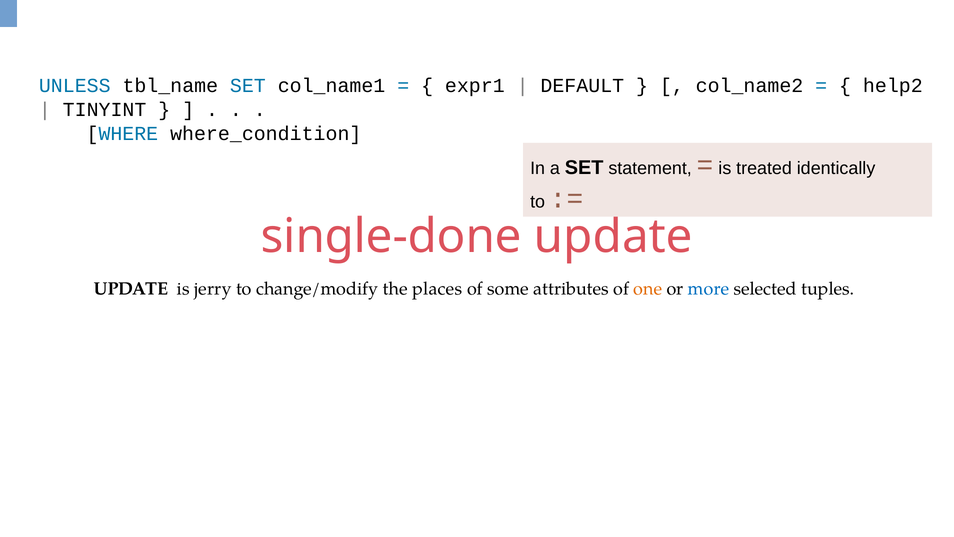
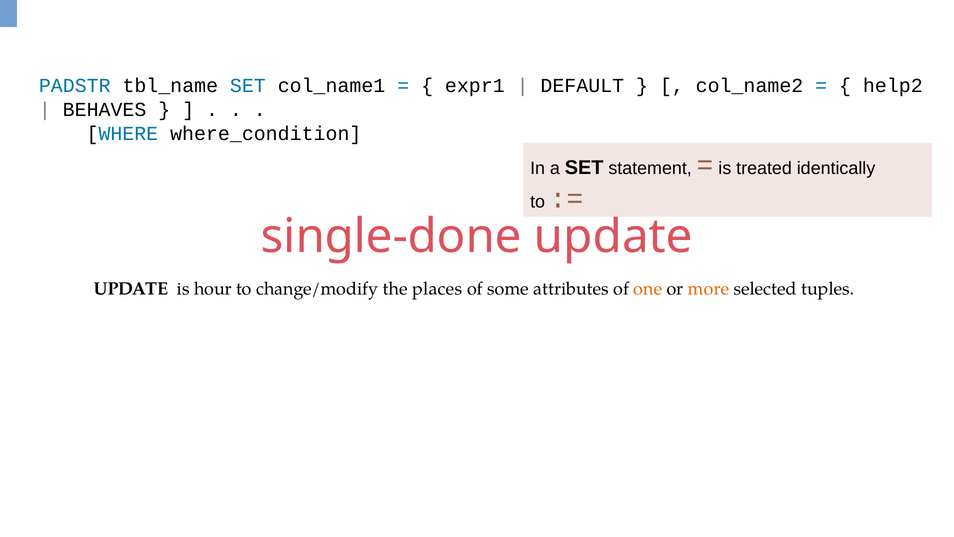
UNLESS: UNLESS -> PADSTR
TINYINT: TINYINT -> BEHAVES
jerry: jerry -> hour
more colour: blue -> orange
